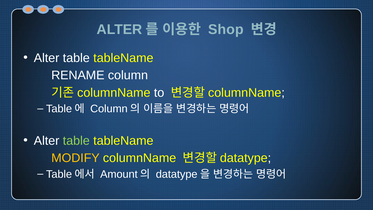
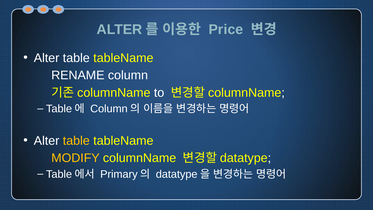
Shop: Shop -> Price
table at (76, 141) colour: light green -> yellow
Amount: Amount -> Primary
